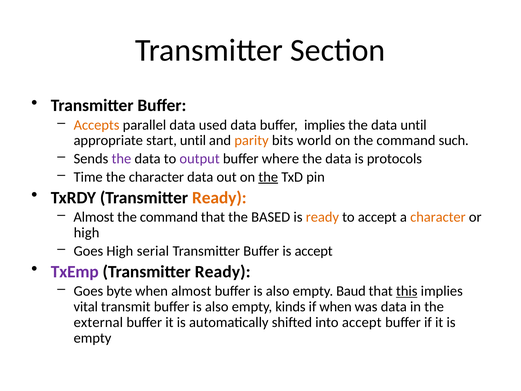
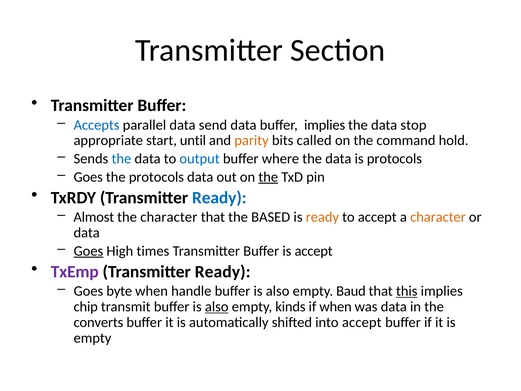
Accepts colour: orange -> blue
used: used -> send
data until: until -> stop
world: world -> called
such: such -> hold
the at (121, 159) colour: purple -> blue
output colour: purple -> blue
Time at (88, 177): Time -> Goes
the character: character -> protocols
Ready at (219, 198) colour: orange -> blue
command at (169, 217): command -> character
high at (87, 233): high -> data
Goes at (88, 251) underline: none -> present
serial: serial -> times
when almost: almost -> handle
vital: vital -> chip
also at (217, 307) underline: none -> present
external: external -> converts
